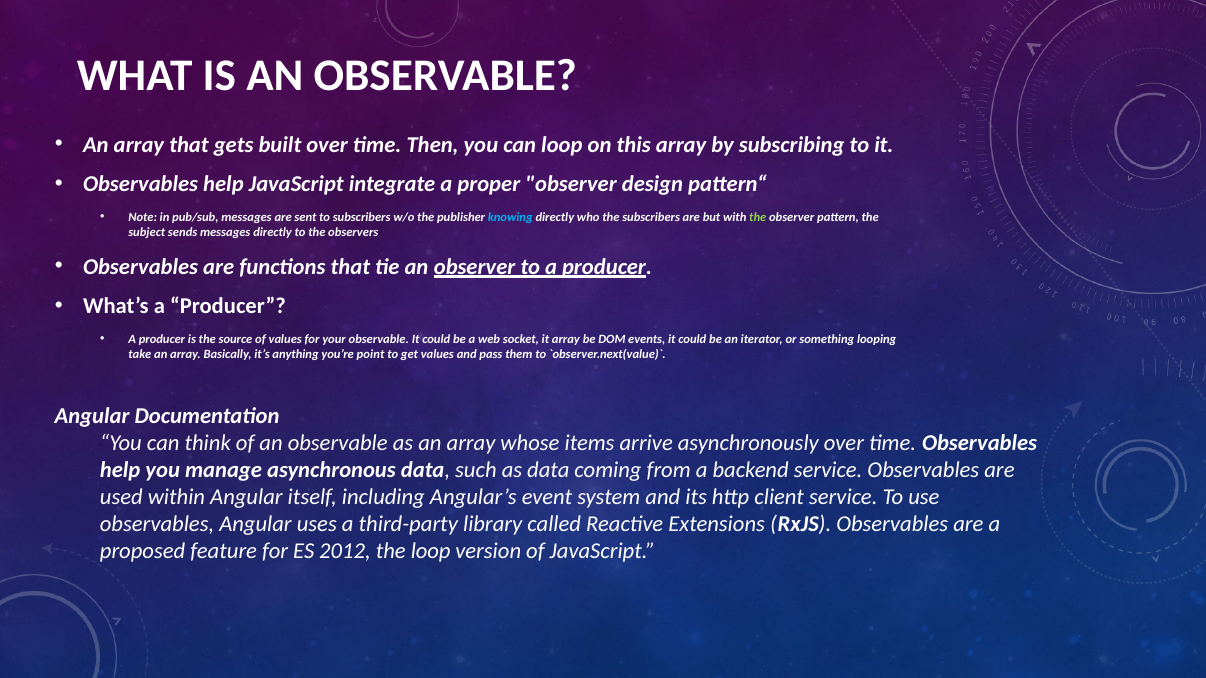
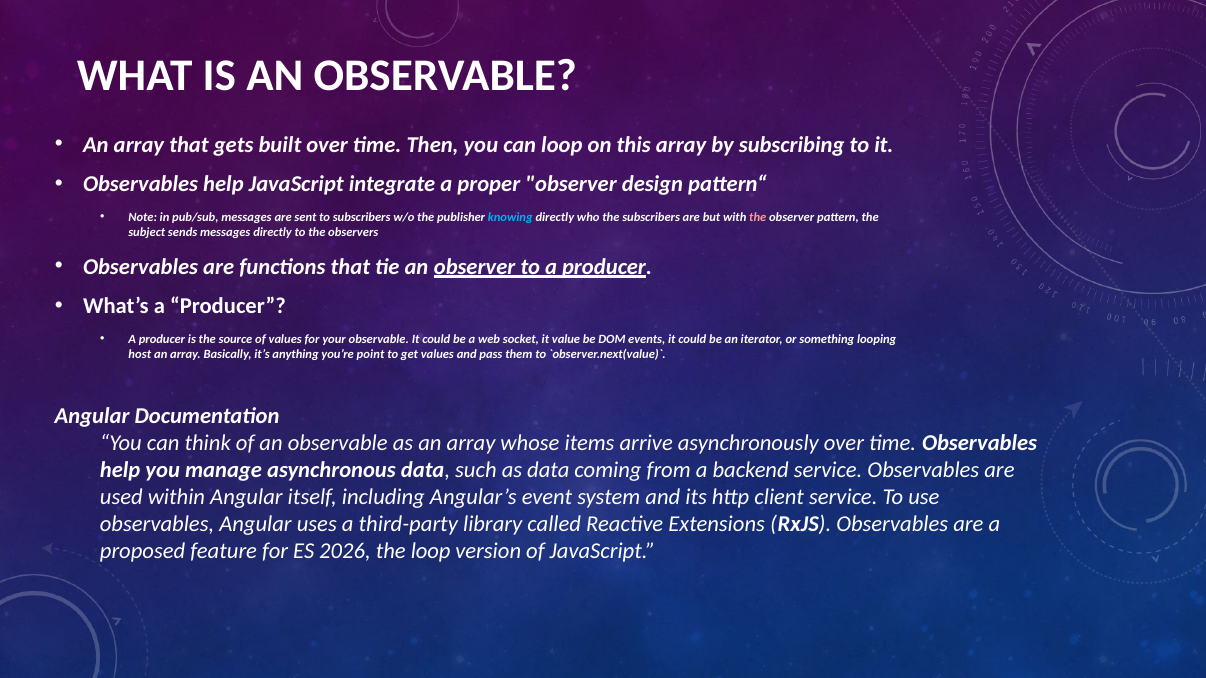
the at (758, 217) colour: light green -> pink
it array: array -> value
take: take -> host
2012: 2012 -> 2026
